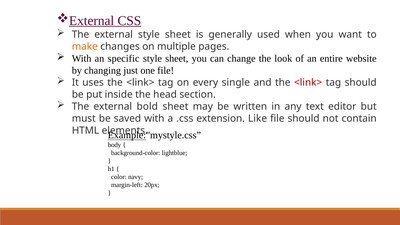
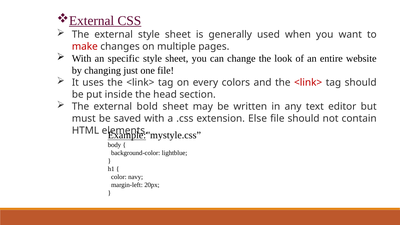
make colour: orange -> red
single: single -> colors
Like: Like -> Else
